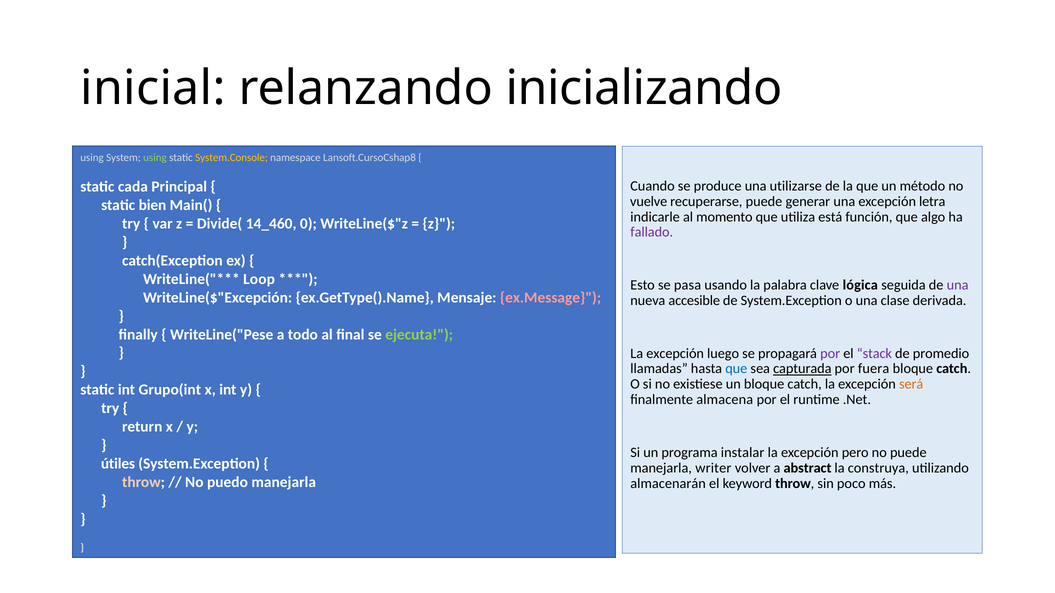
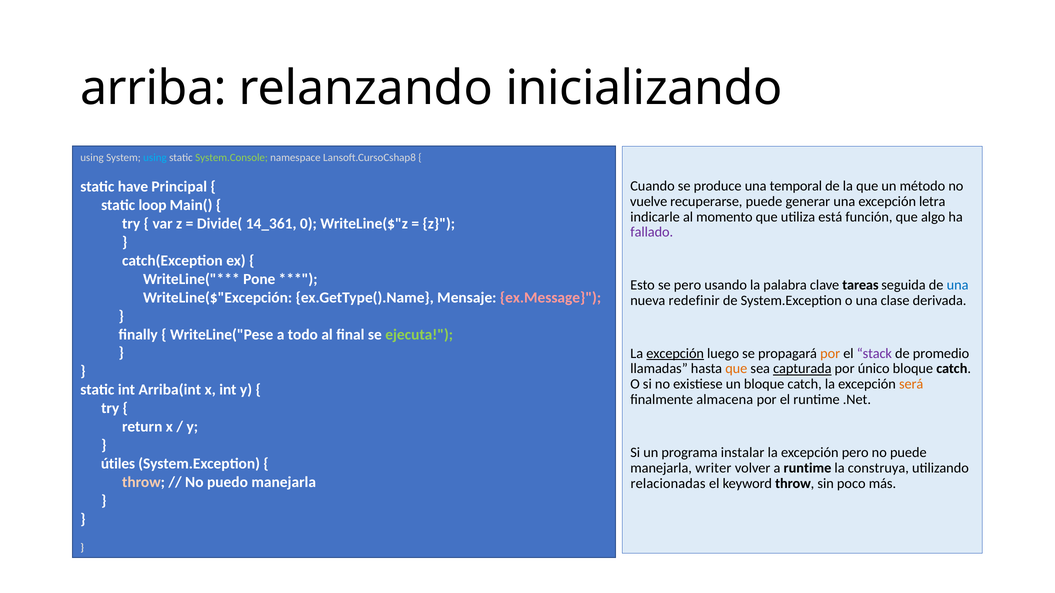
inicial: inicial -> arriba
using at (155, 158) colour: light green -> light blue
System.Console colour: yellow -> light green
utilizarse: utilizarse -> temporal
cada: cada -> have
bien: bien -> loop
14_460: 14_460 -> 14_361
Loop: Loop -> Pone
se pasa: pasa -> pero
lógica: lógica -> tareas
una at (958, 285) colour: purple -> blue
accesible: accesible -> redefinir
excepción at (675, 354) underline: none -> present
por at (830, 354) colour: purple -> orange
que at (736, 369) colour: blue -> orange
fuera: fuera -> único
Grupo(int: Grupo(int -> Arriba(int
a abstract: abstract -> runtime
almacenarán: almacenarán -> relacionadas
